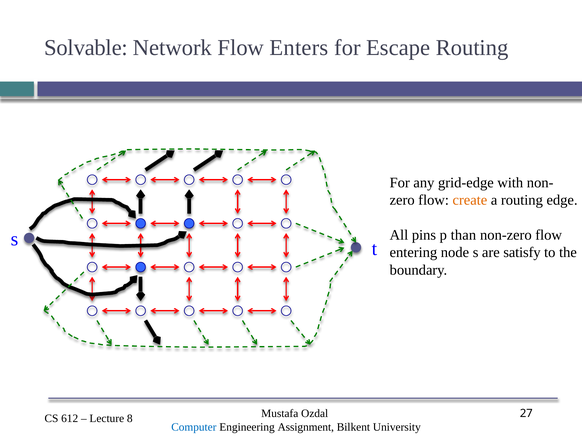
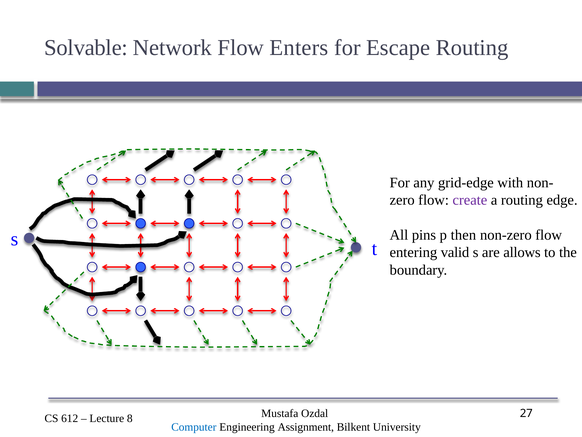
create colour: orange -> purple
than: than -> then
node: node -> valid
satisfy: satisfy -> allows
